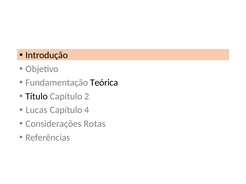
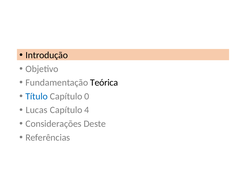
Título colour: black -> blue
2: 2 -> 0
Rotas: Rotas -> Deste
